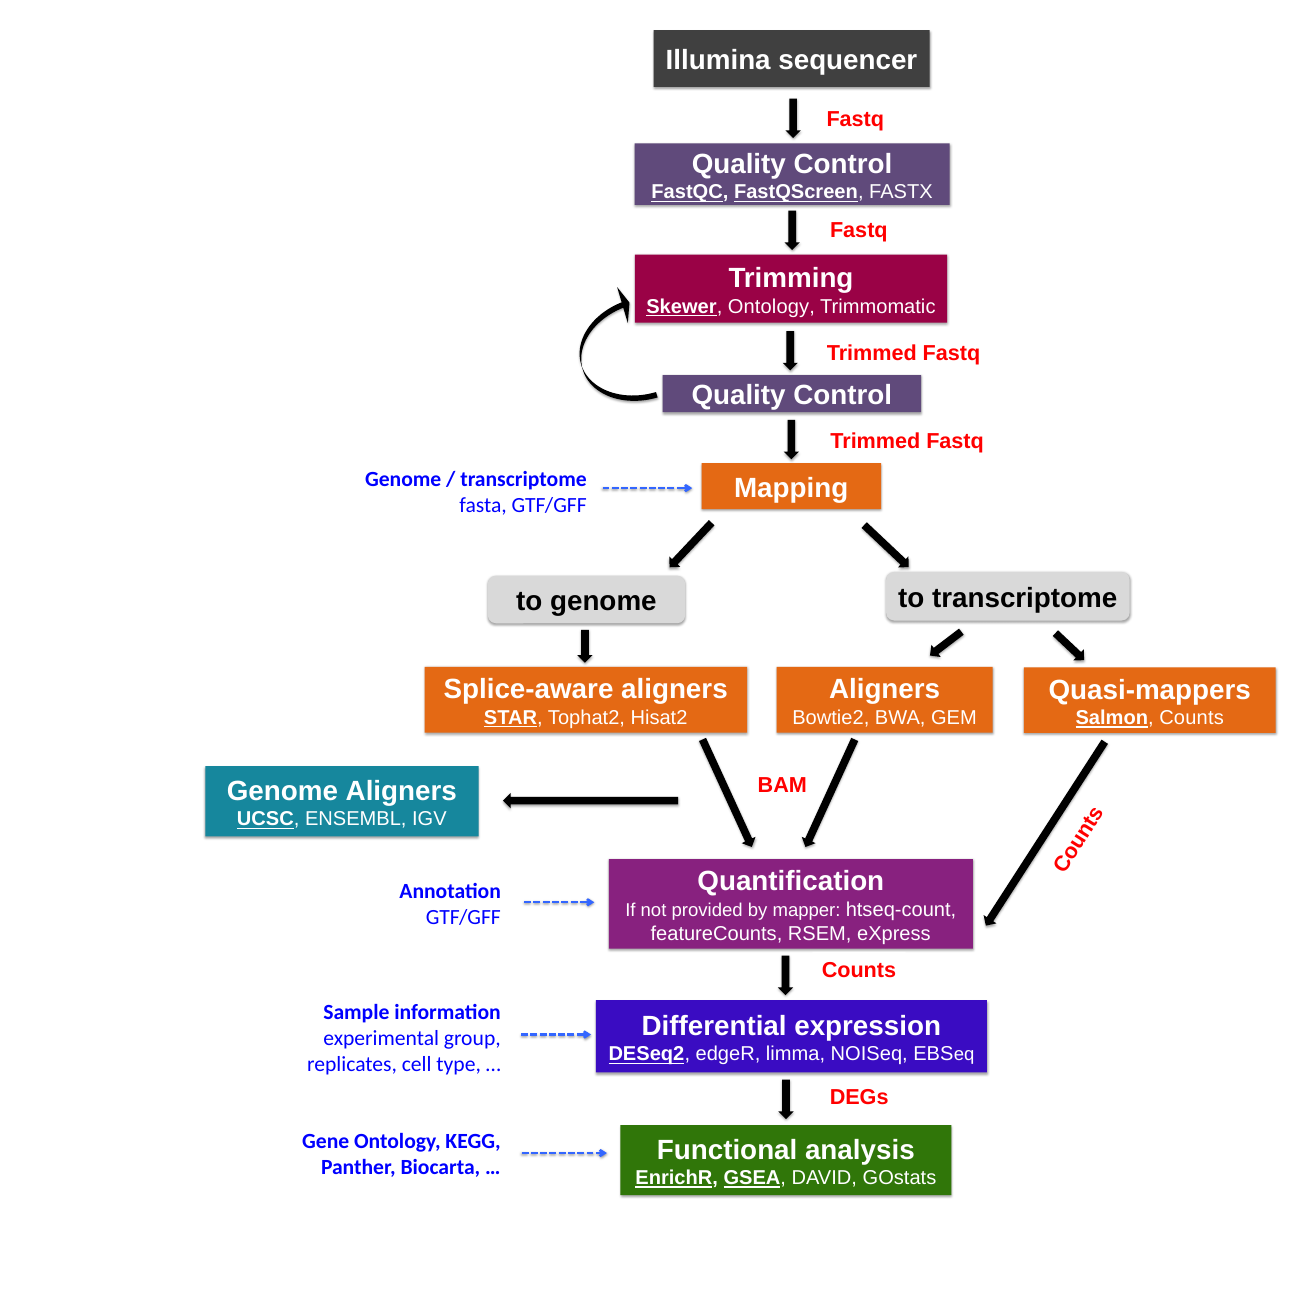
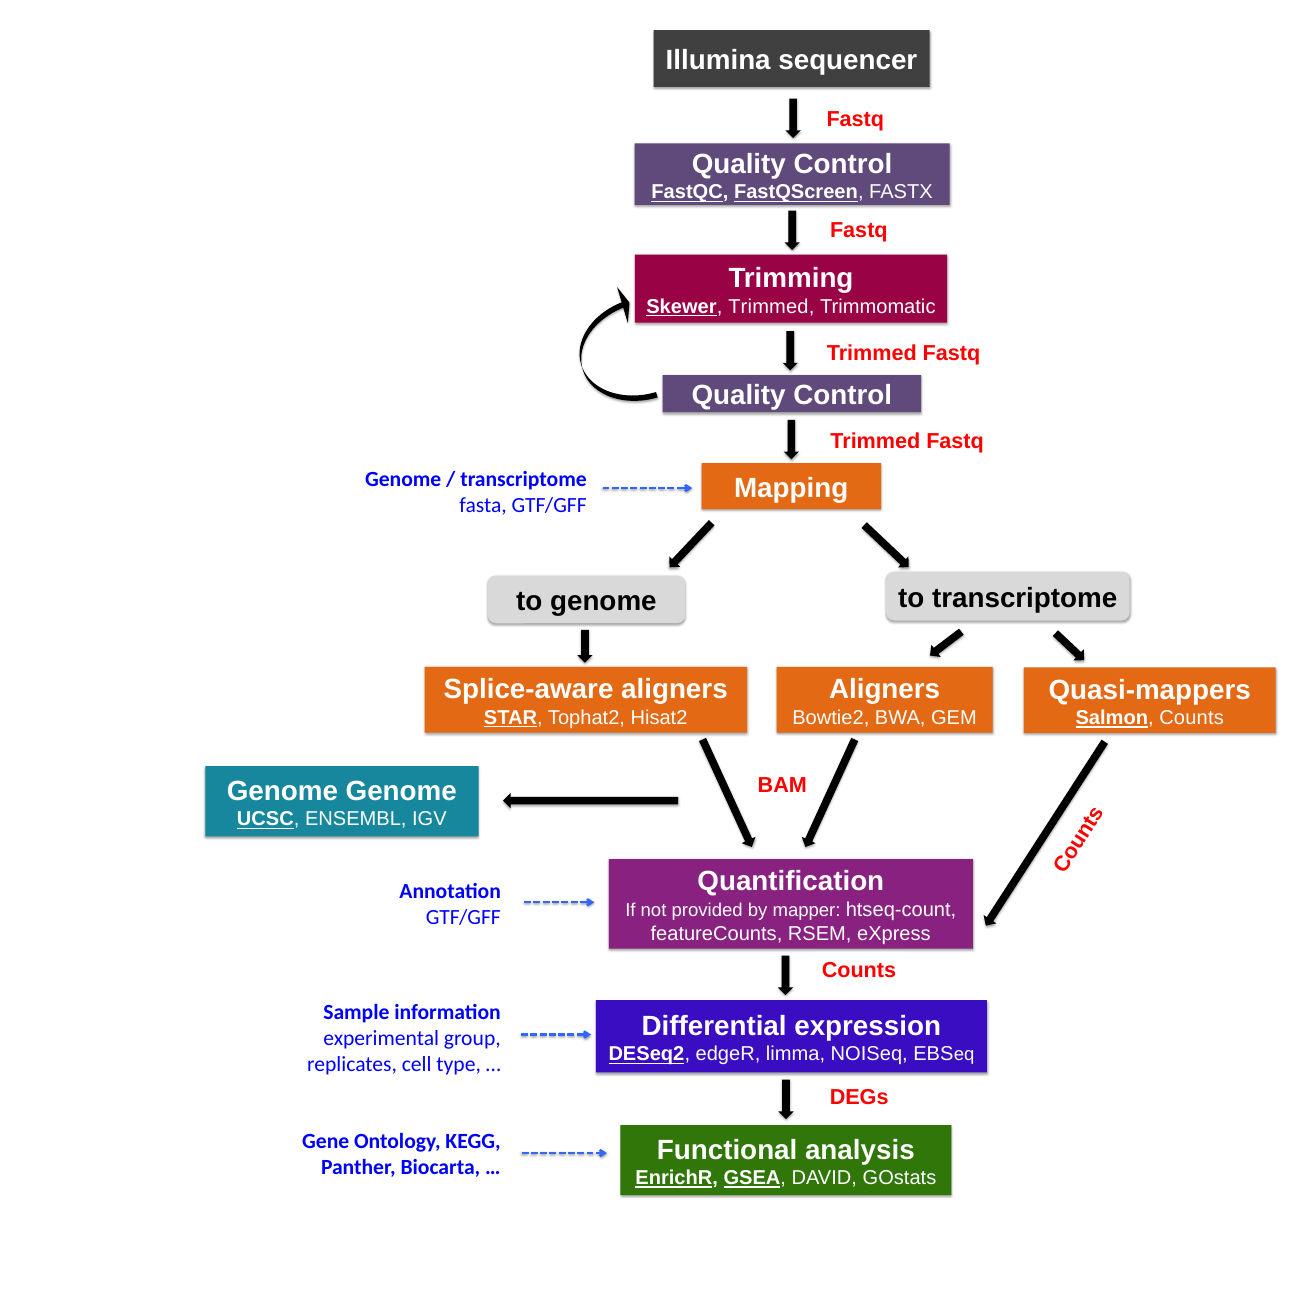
Ontology at (771, 307): Ontology -> Trimmed
Genome Aligners: Aligners -> Genome
